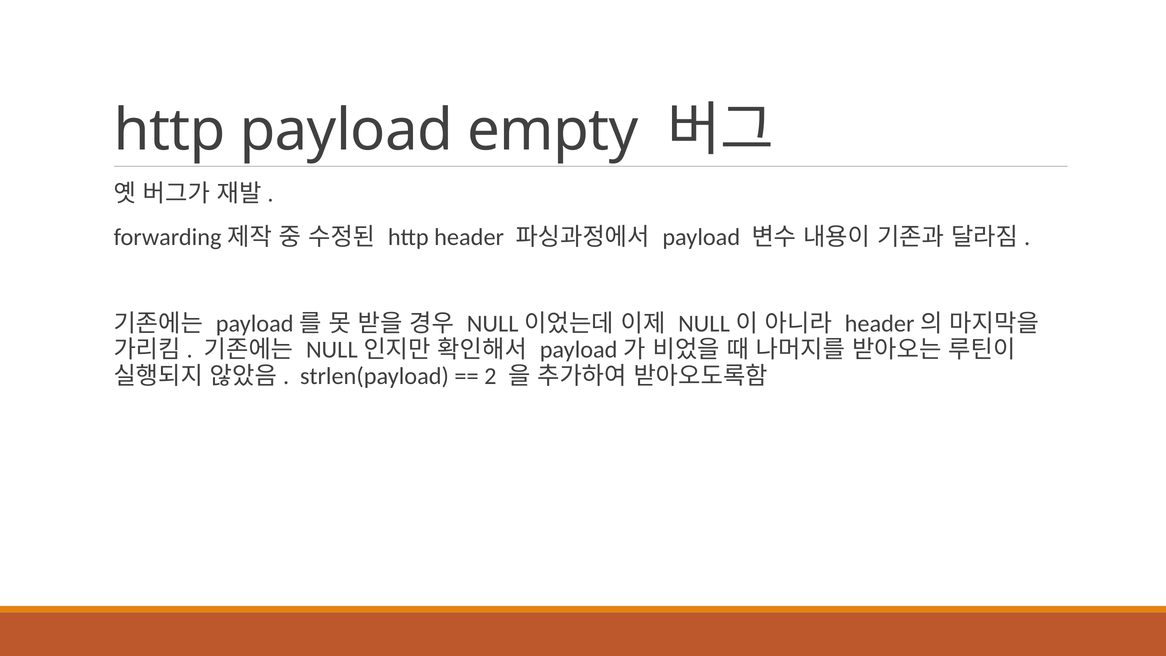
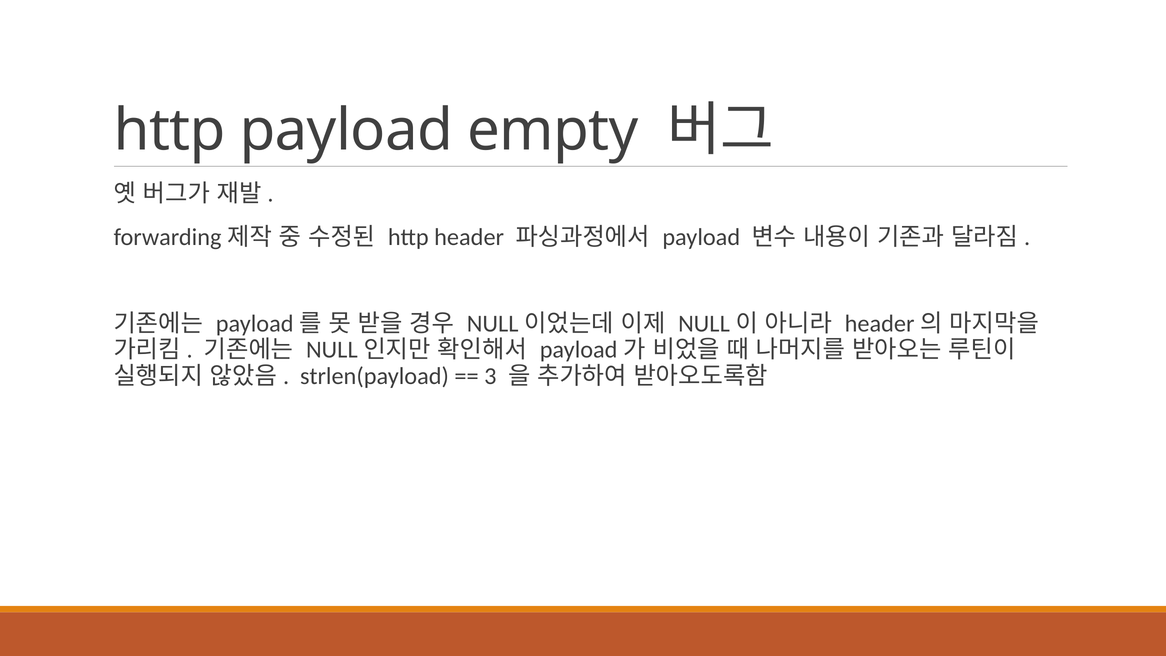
2: 2 -> 3
